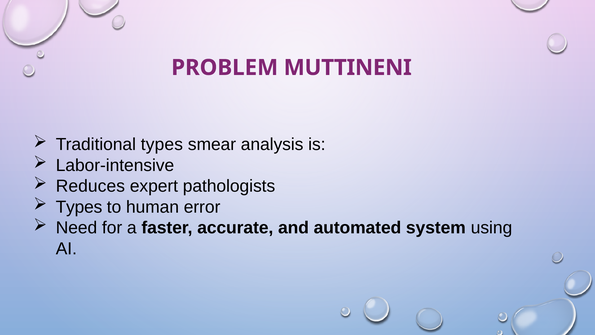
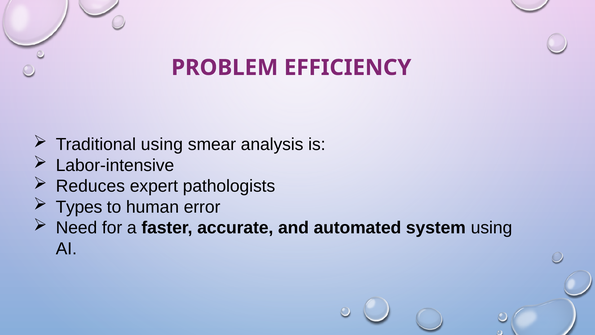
MUTTINENI: MUTTINENI -> EFFICIENCY
Traditional types: types -> using
